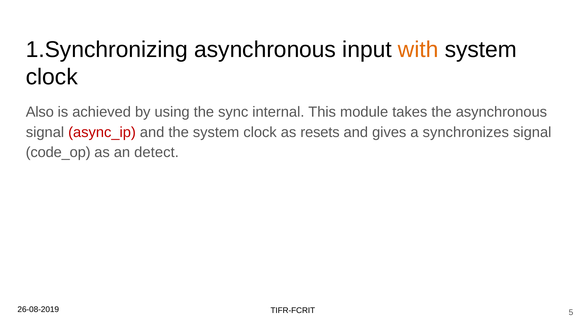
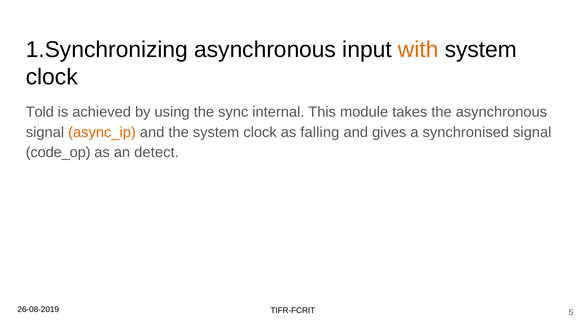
Also: Also -> Told
async_ip colour: red -> orange
resets: resets -> falling
synchronizes: synchronizes -> synchronised
